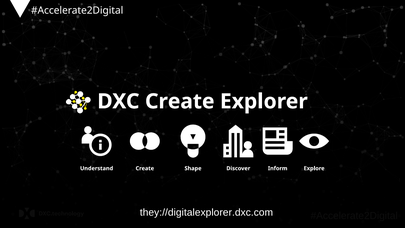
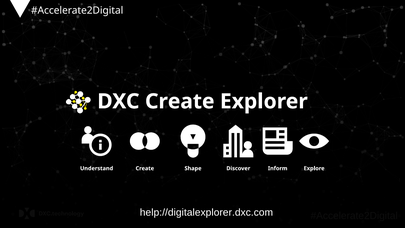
they://digitalexplorer.dxc.com: they://digitalexplorer.dxc.com -> help://digitalexplorer.dxc.com
